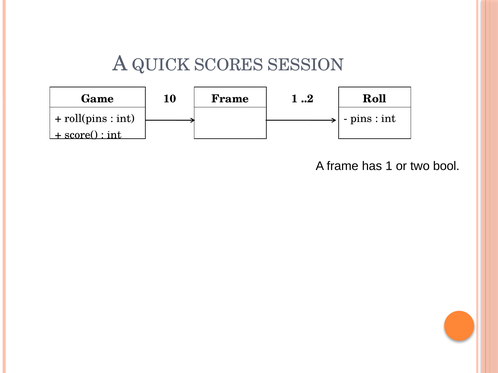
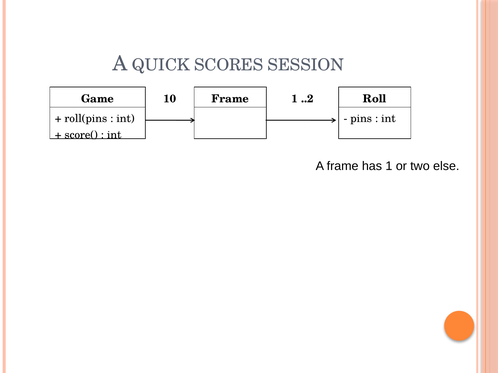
bool: bool -> else
